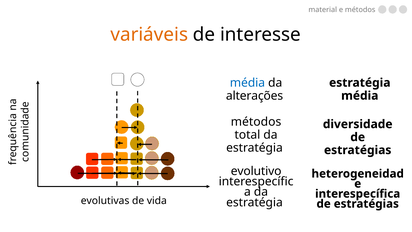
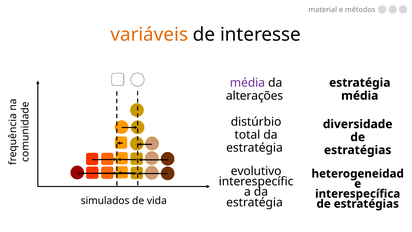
média at (247, 83) colour: blue -> purple
métodos at (256, 122): métodos -> distúrbio
evolutivas: evolutivas -> simulados
